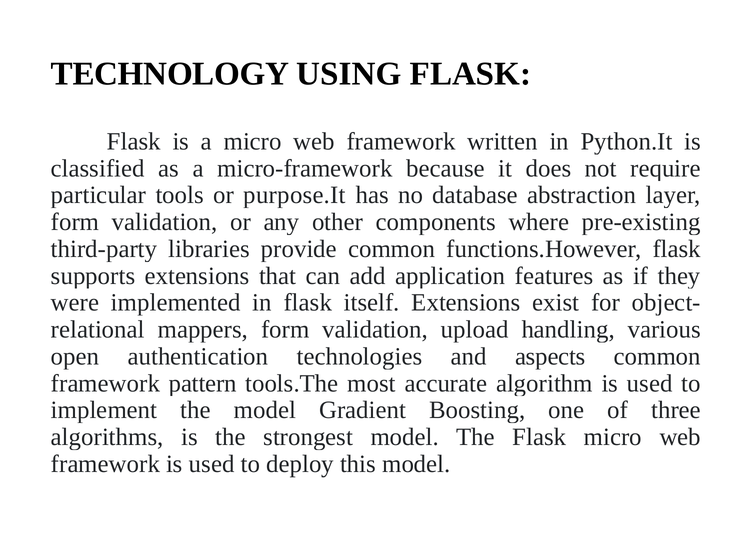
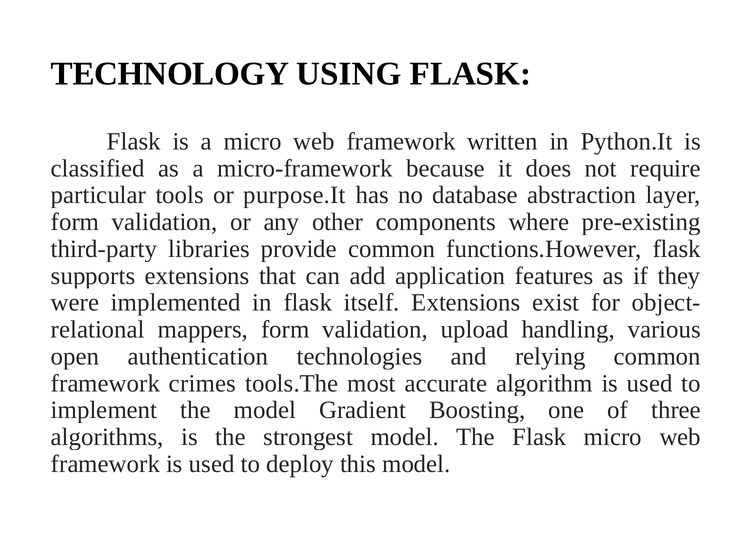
aspects: aspects -> relying
pattern: pattern -> crimes
